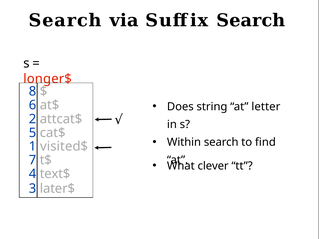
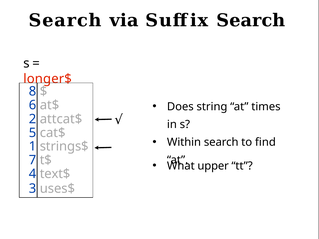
letter: letter -> times
visited$: visited$ -> strings$
clever: clever -> upper
later$: later$ -> uses$
